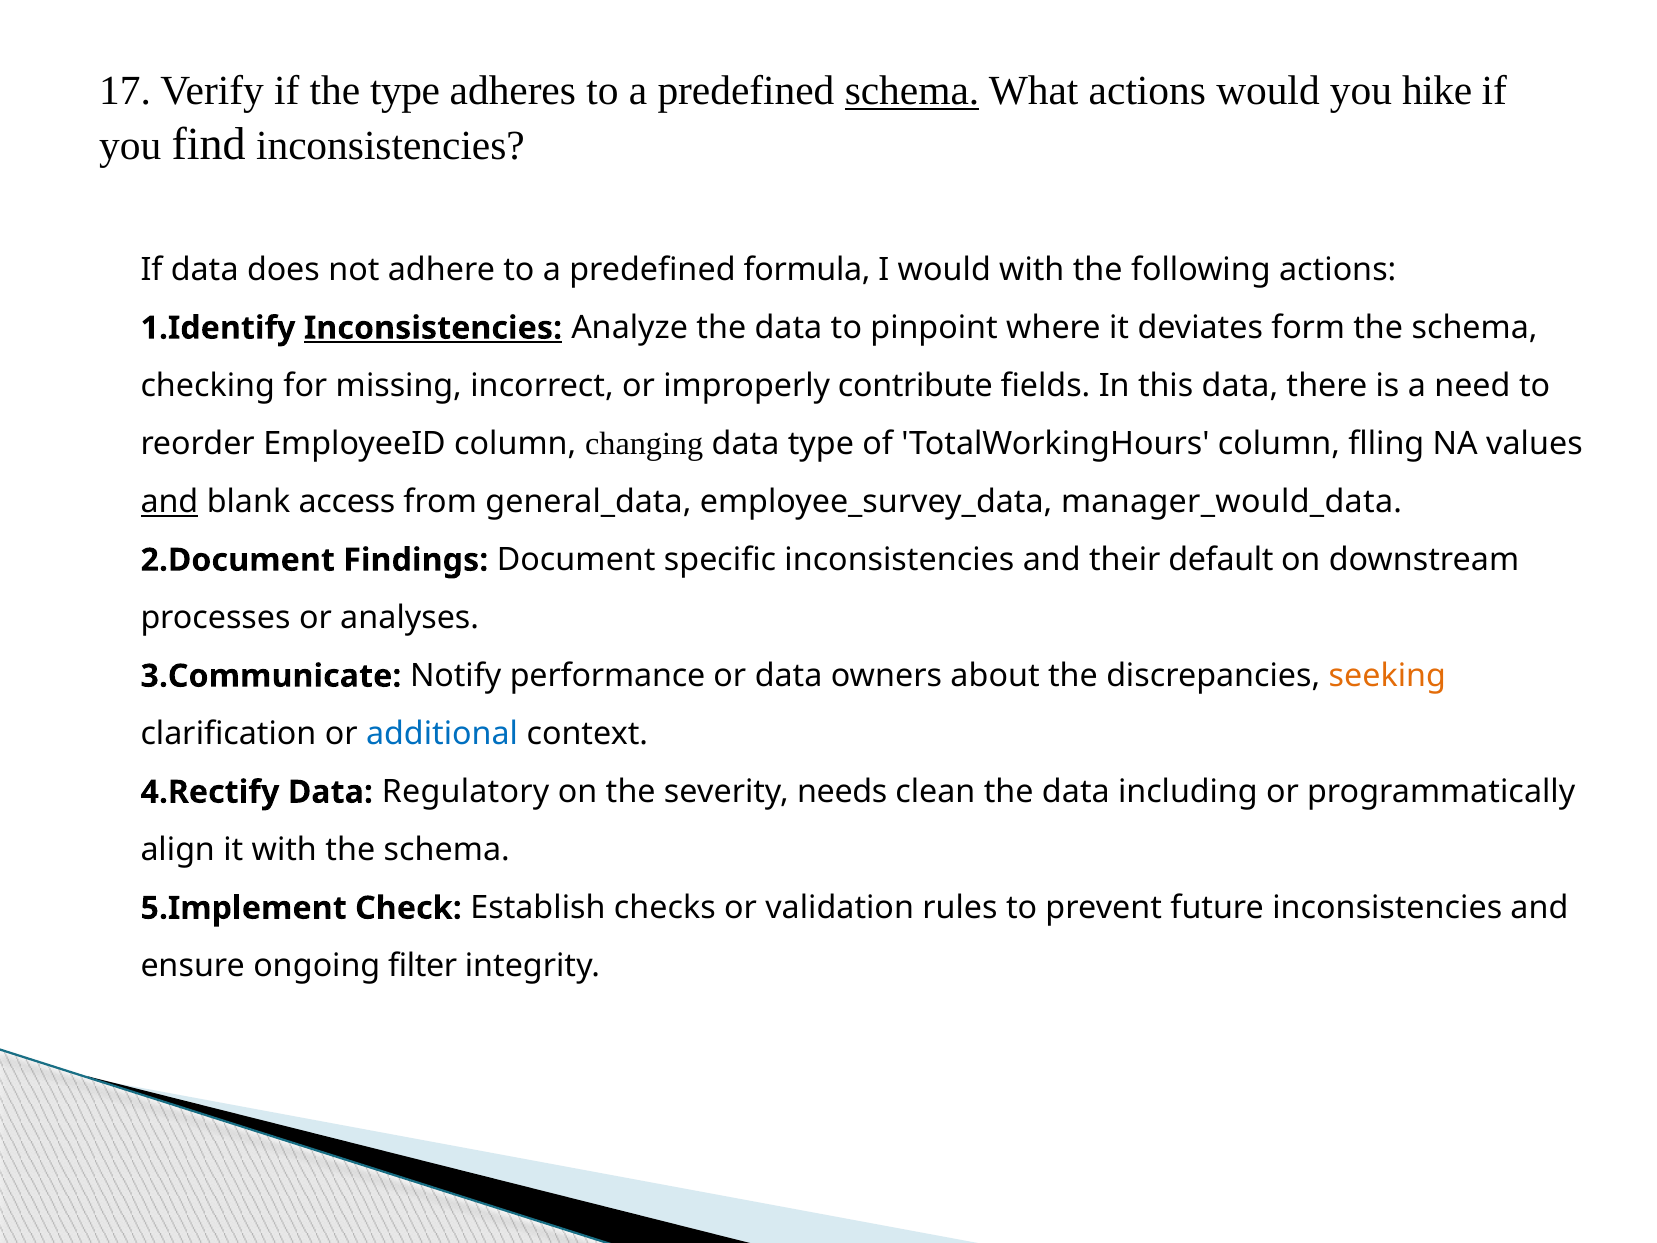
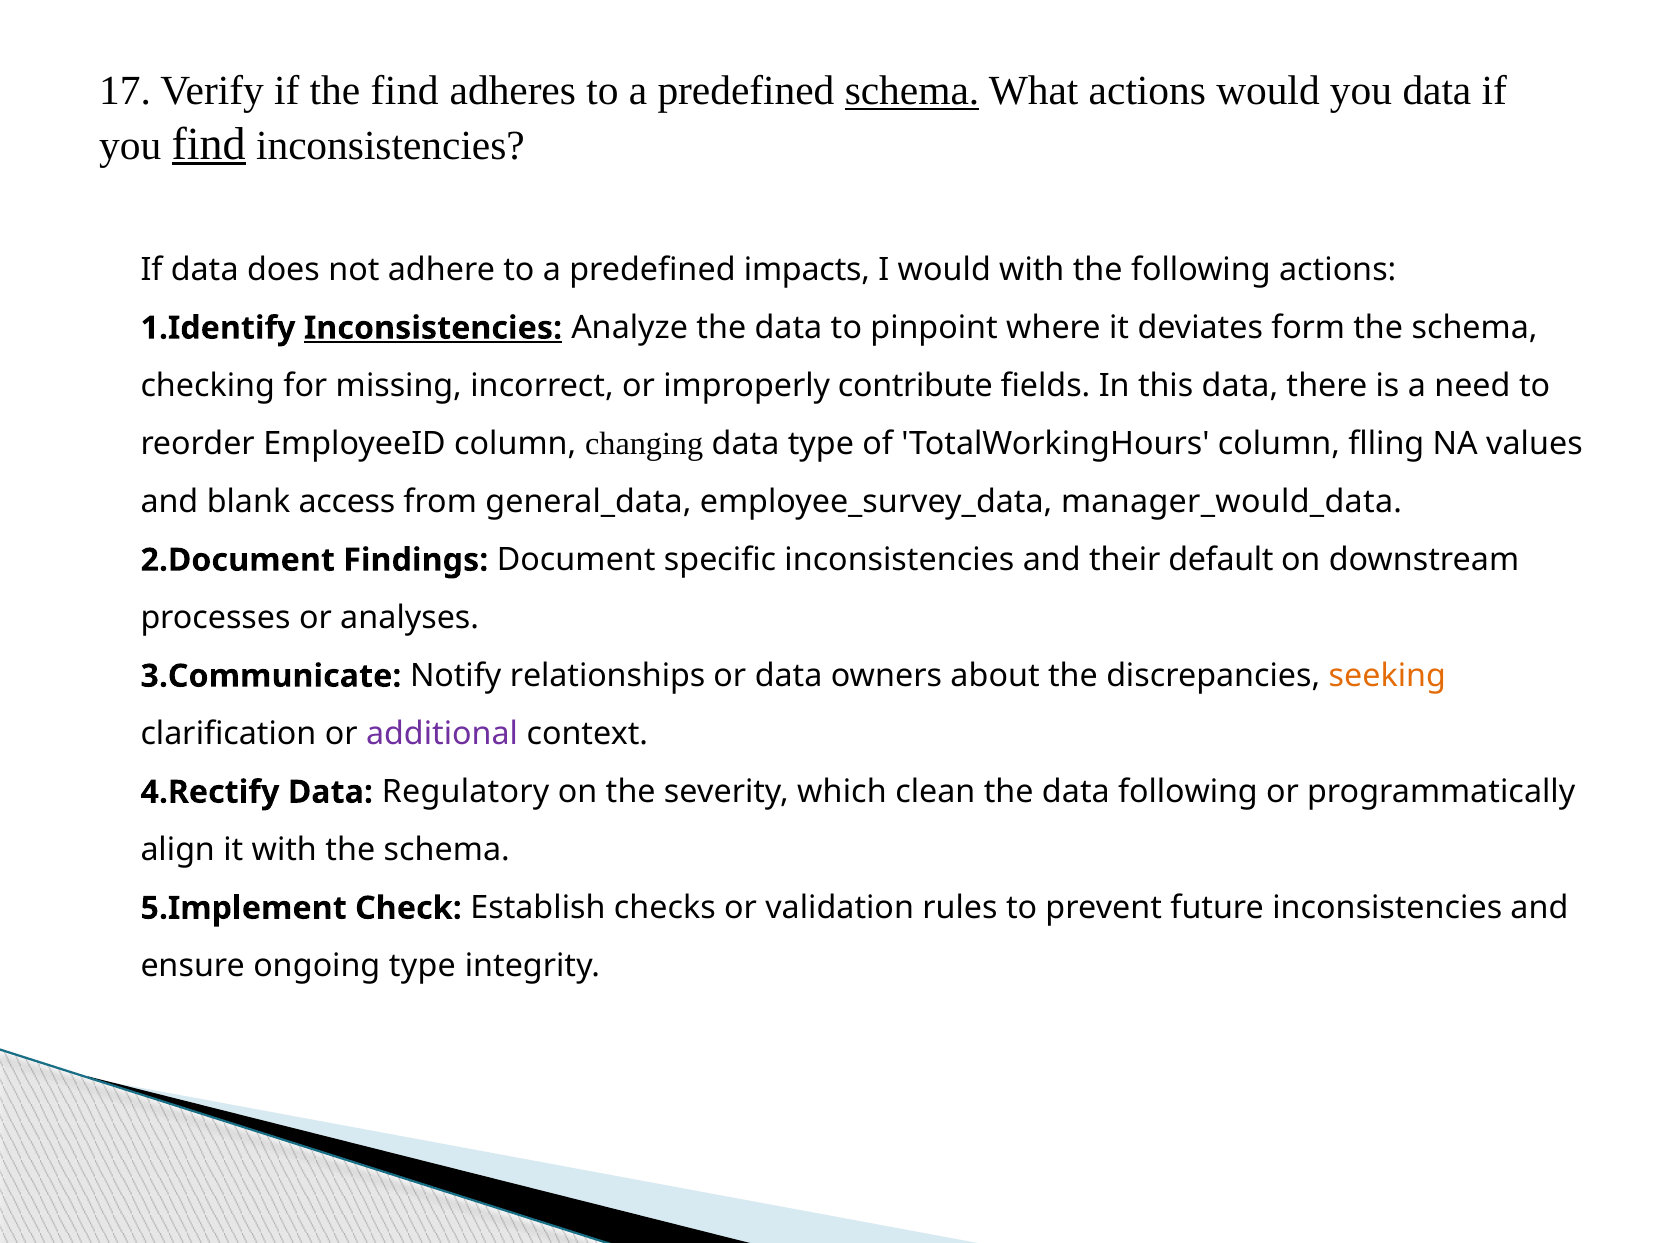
the type: type -> find
you hike: hike -> data
find at (209, 144) underline: none -> present
formula: formula -> impacts
and at (169, 502) underline: present -> none
performance: performance -> relationships
additional colour: blue -> purple
needs: needs -> which
data including: including -> following
ongoing filter: filter -> type
